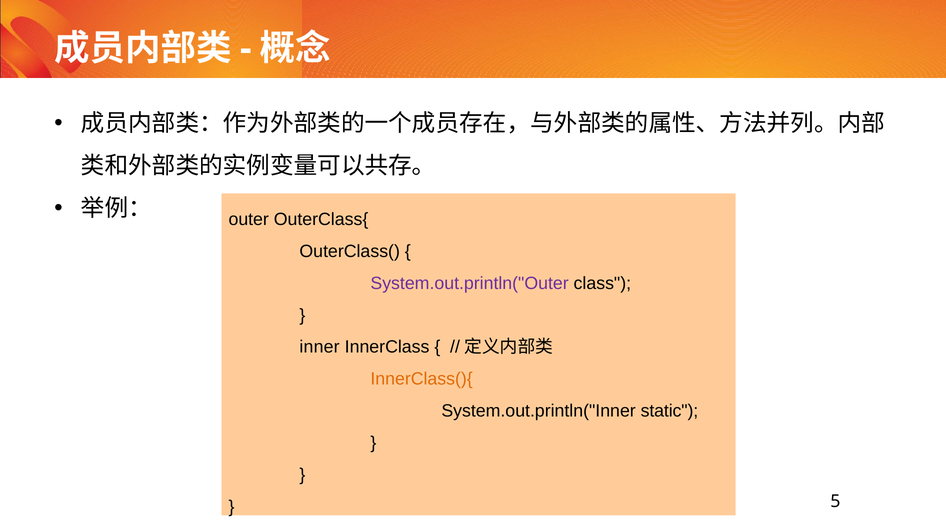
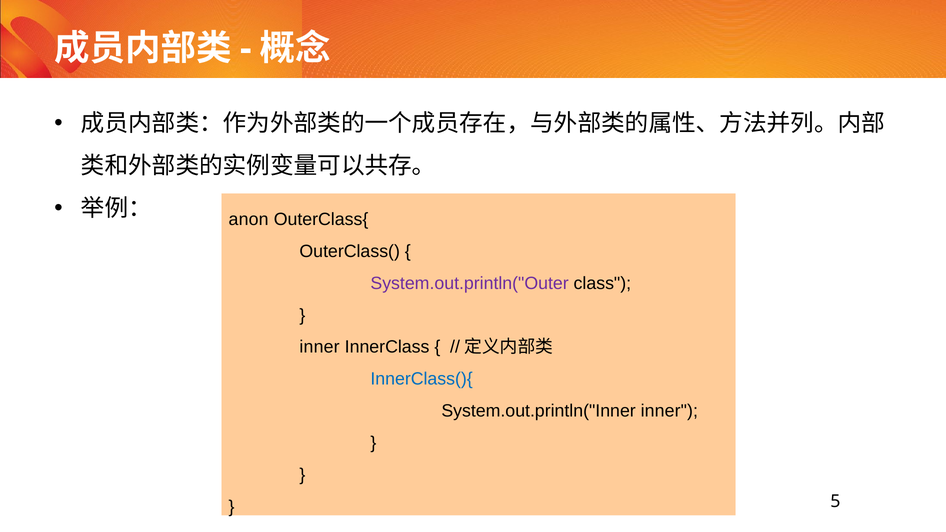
outer: outer -> anon
InnerClass(){ colour: orange -> blue
System.out.println("Inner static: static -> inner
